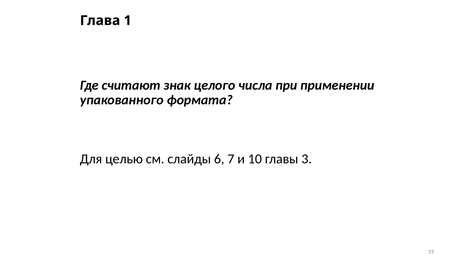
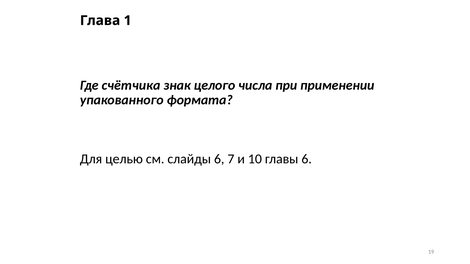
считают: считают -> счётчика
главы 3: 3 -> 6
